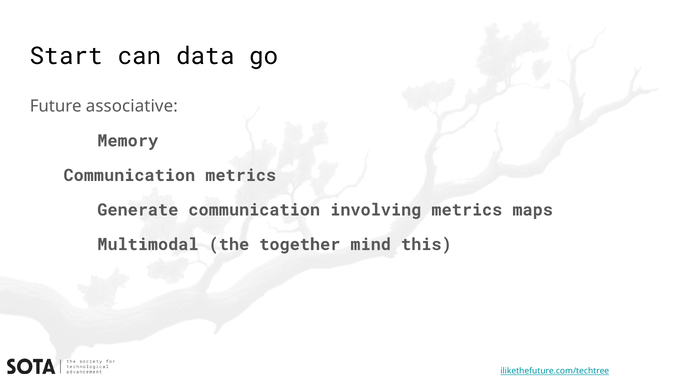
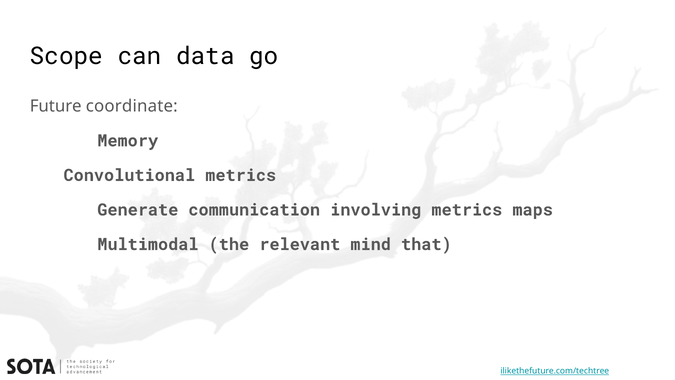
Start: Start -> Scope
associative: associative -> coordinate
Communication at (129, 175): Communication -> Convolutional
together: together -> relevant
this: this -> that
